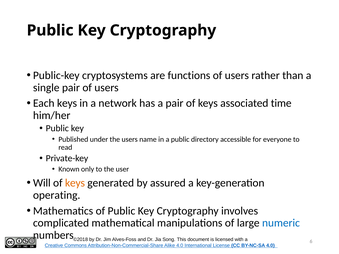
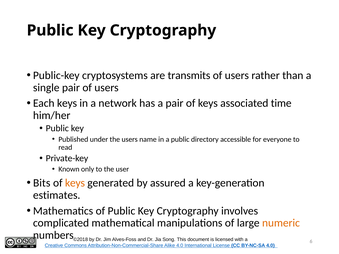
functions: functions -> transmits
Will: Will -> Bits
operating: operating -> estimates
numeric colour: blue -> orange
